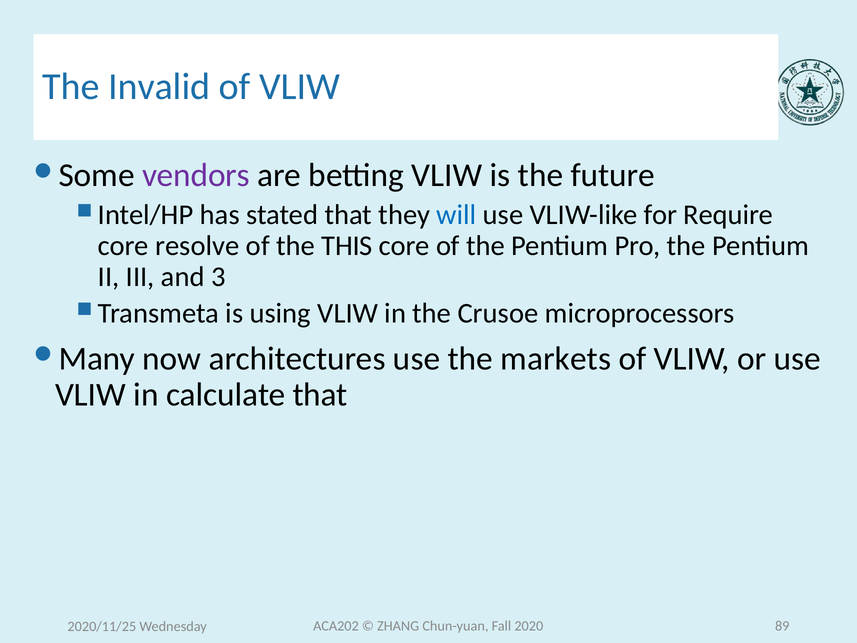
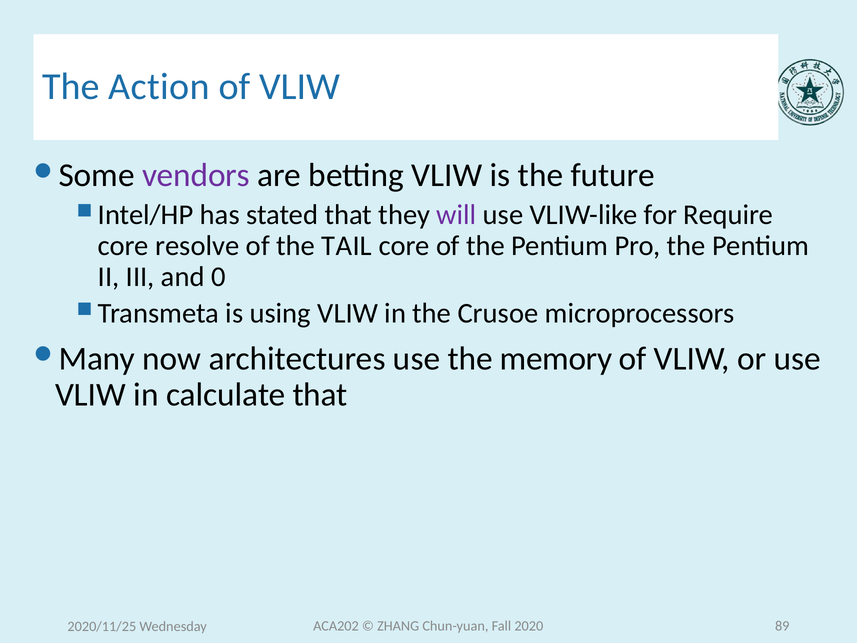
Invalid: Invalid -> Action
will colour: blue -> purple
THIS: THIS -> TAIL
3: 3 -> 0
markets: markets -> memory
